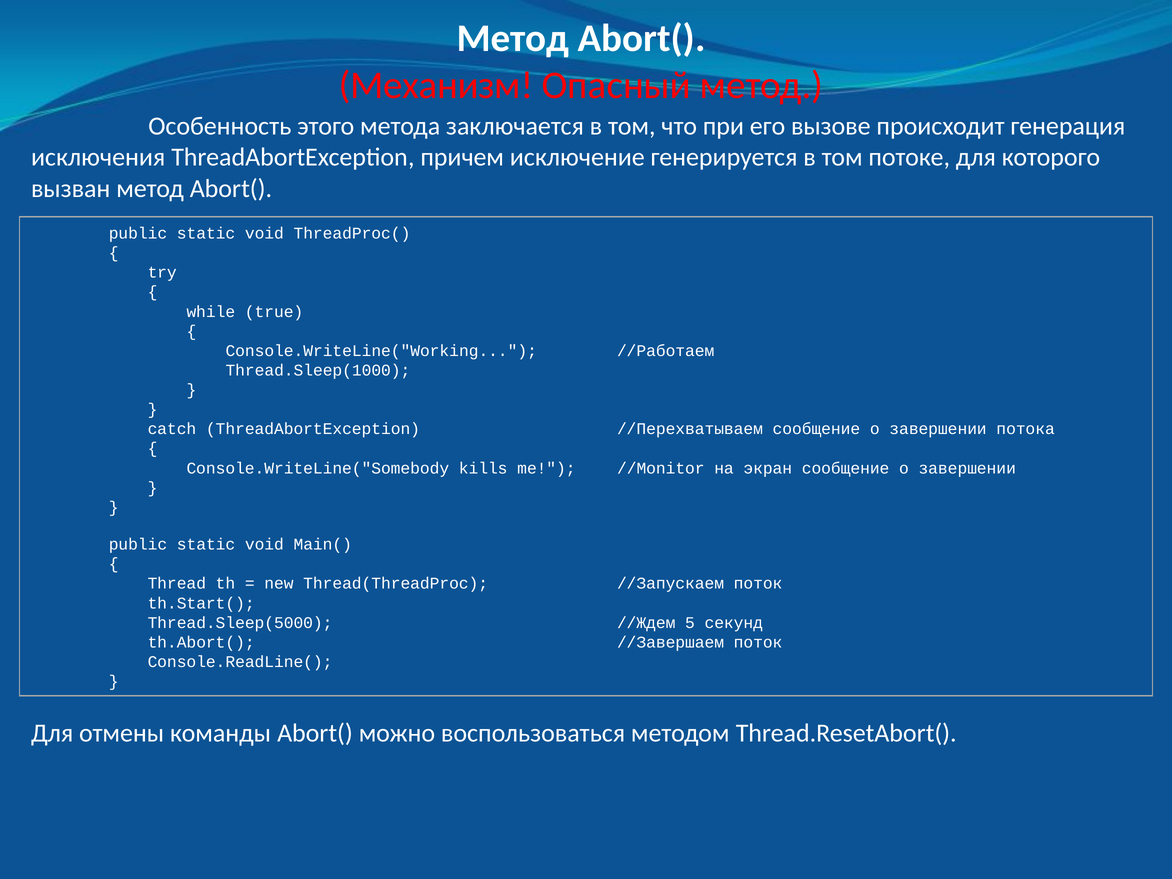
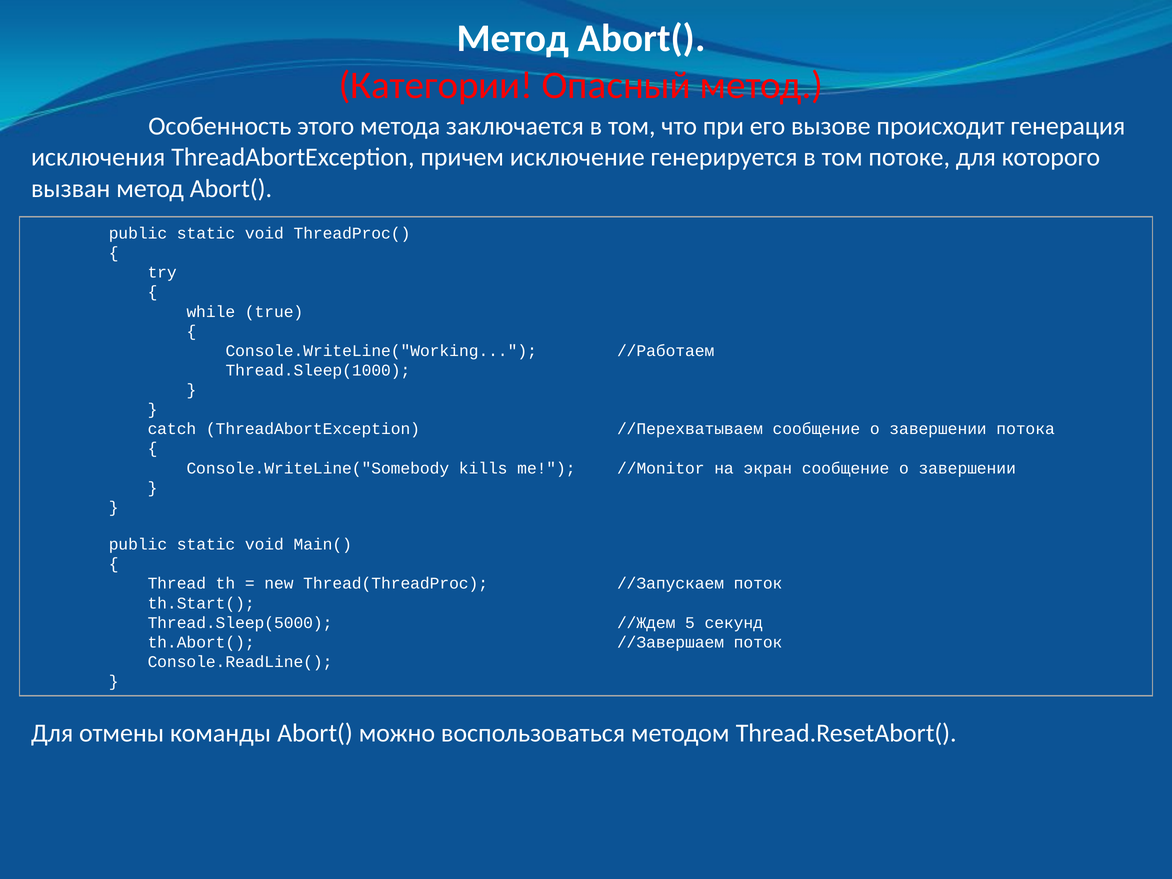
Механизм: Механизм -> Категории
